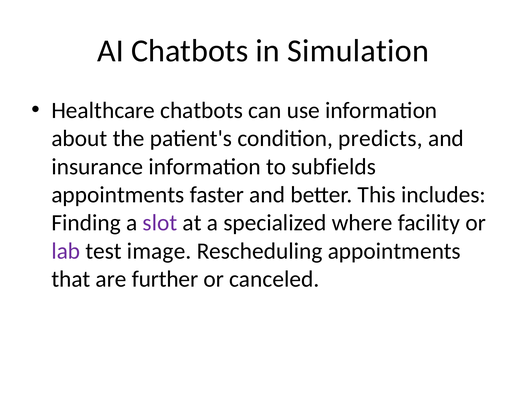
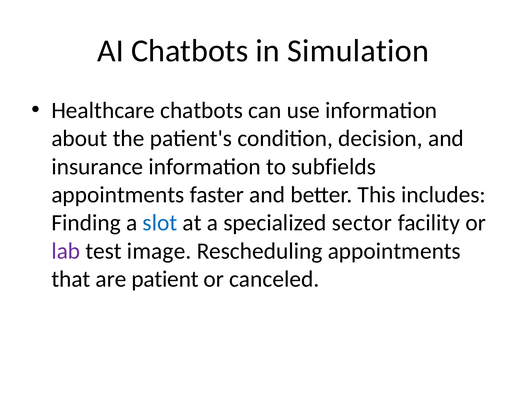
predicts: predicts -> decision
slot colour: purple -> blue
where: where -> sector
further: further -> patient
